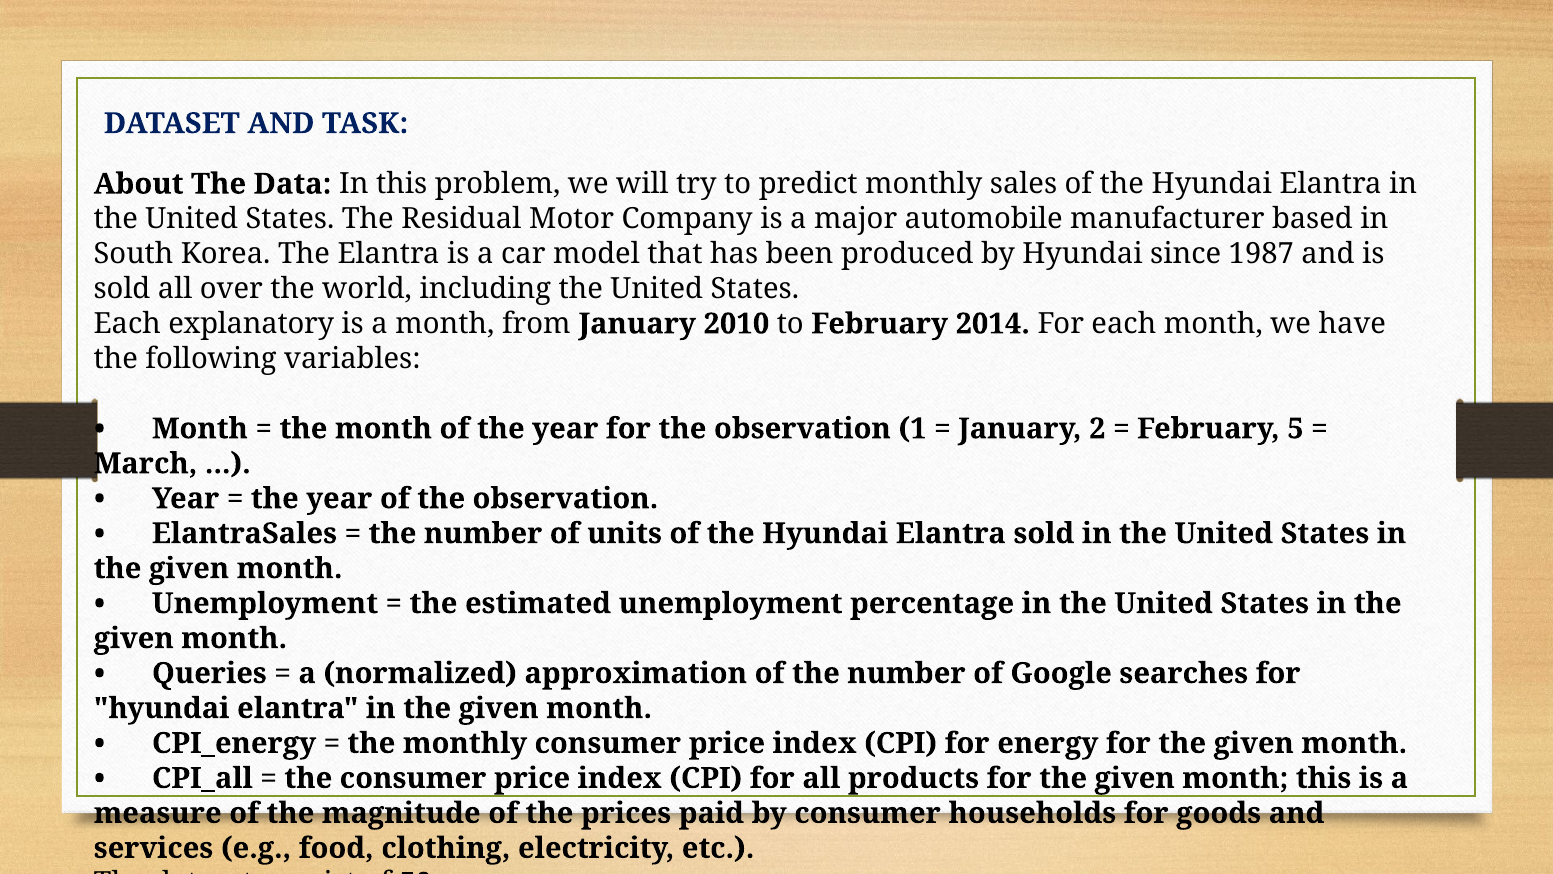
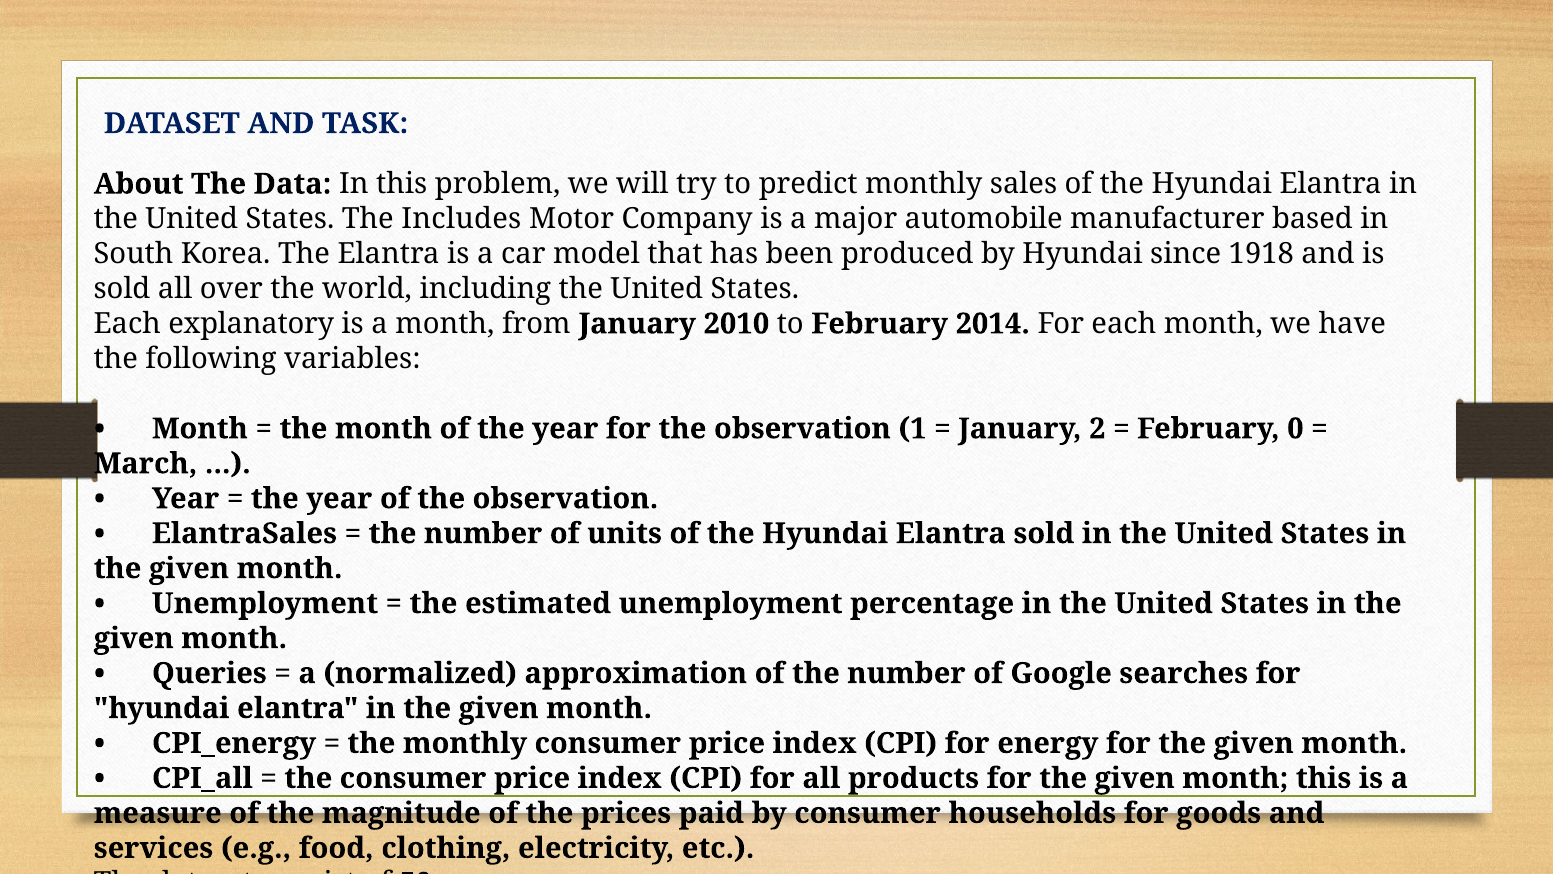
Residual: Residual -> Includes
1987: 1987 -> 1918
5: 5 -> 0
